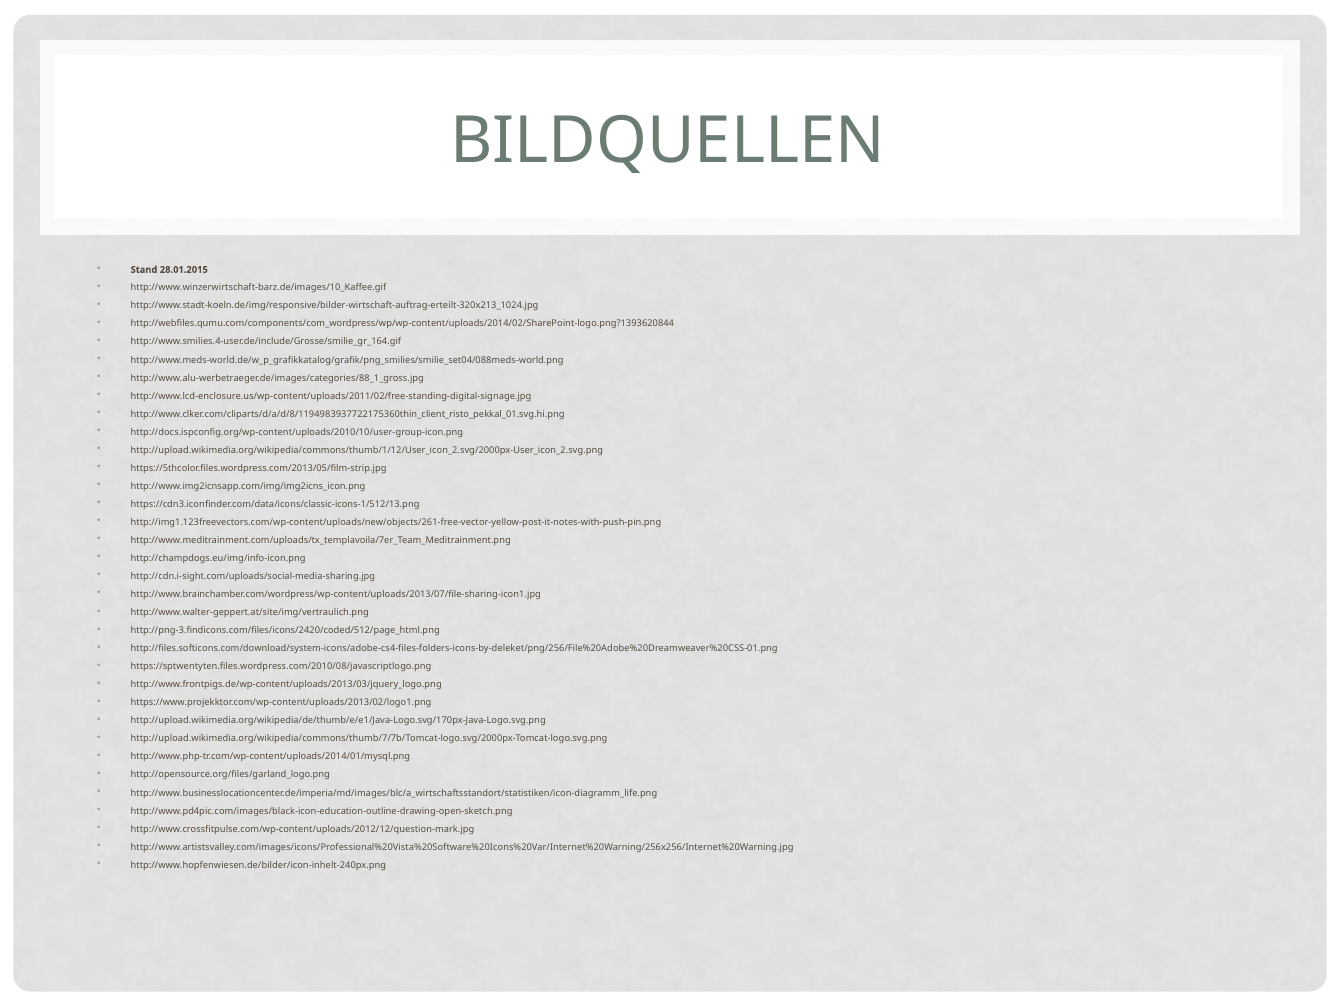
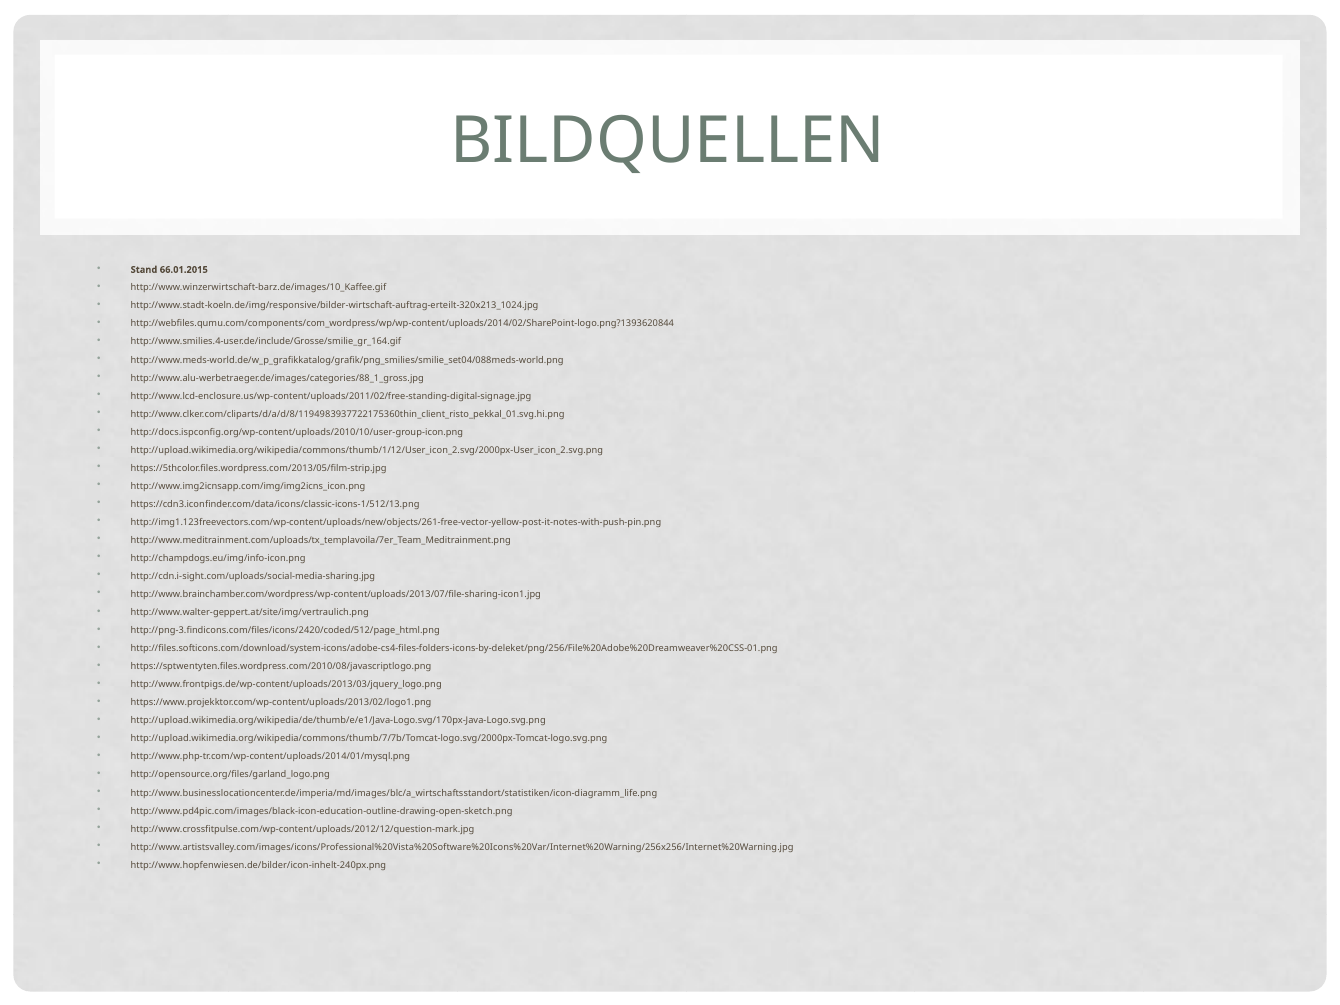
28.01.2015: 28.01.2015 -> 66.01.2015
